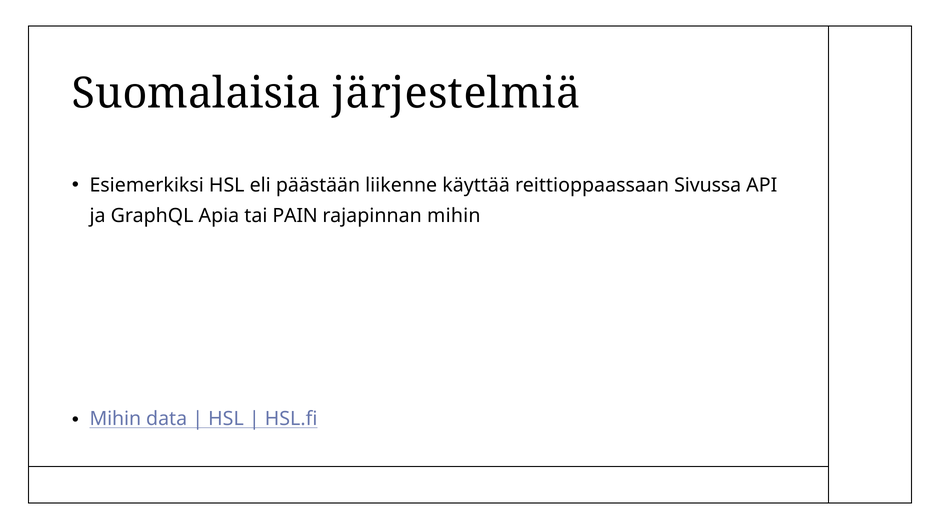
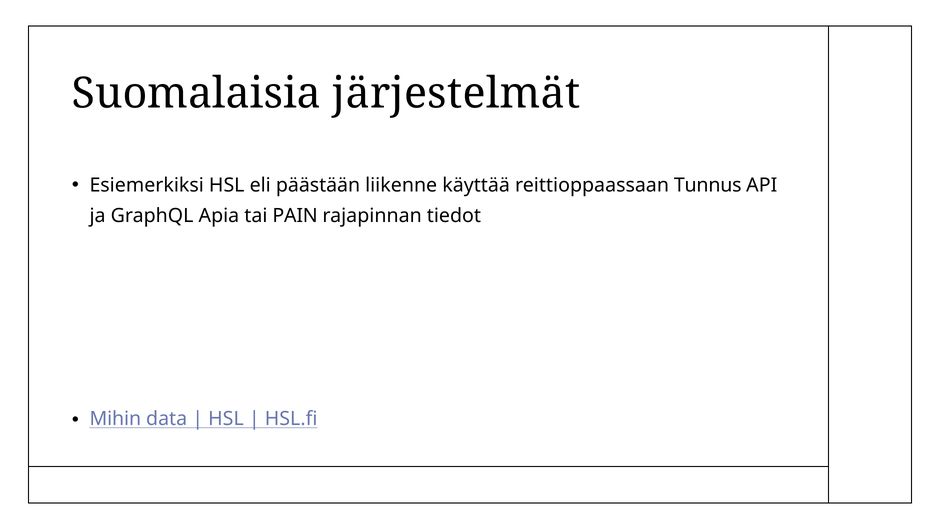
järjestelmiä: järjestelmiä -> järjestelmät
Sivussa: Sivussa -> Tunnus
rajapinnan mihin: mihin -> tiedot
